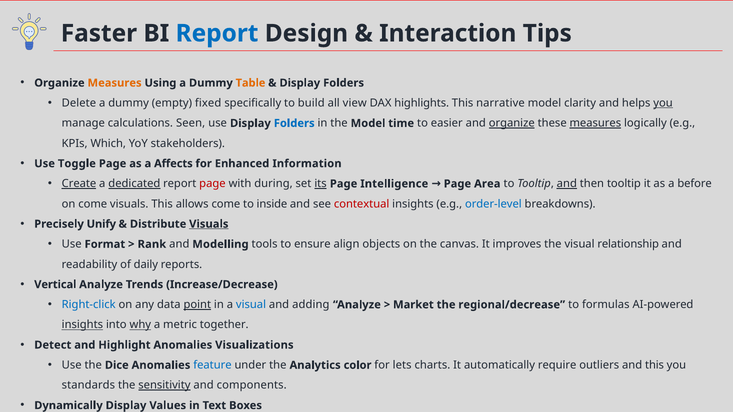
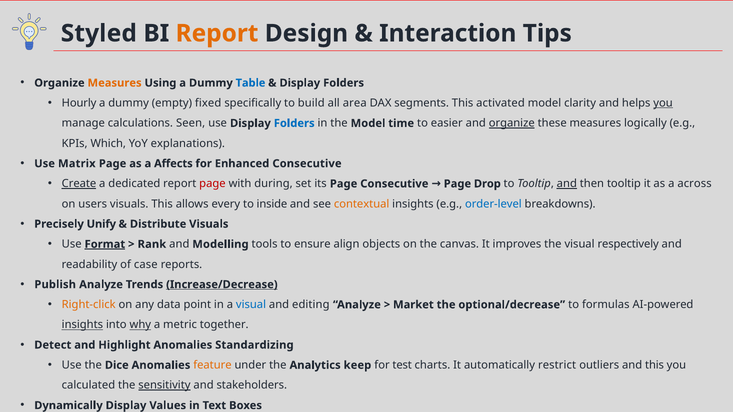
Faster: Faster -> Styled
Report at (217, 33) colour: blue -> orange
Table colour: orange -> blue
Delete: Delete -> Hourly
view: view -> area
highlights: highlights -> segments
narrative: narrative -> activated
measures at (595, 123) underline: present -> none
stakeholders: stakeholders -> explanations
Toggle: Toggle -> Matrix
Enhanced Information: Information -> Consecutive
dedicated underline: present -> none
its underline: present -> none
Page Intelligence: Intelligence -> Consecutive
Area: Area -> Drop
before: before -> across
on come: come -> users
allows come: come -> every
contextual colour: red -> orange
Visuals at (209, 224) underline: present -> none
Format underline: none -> present
relationship: relationship -> respectively
daily: daily -> case
Vertical: Vertical -> Publish
Increase/Decrease underline: none -> present
Right-click colour: blue -> orange
point underline: present -> none
adding: adding -> editing
regional/decrease: regional/decrease -> optional/decrease
Visualizations: Visualizations -> Standardizing
feature colour: blue -> orange
color: color -> keep
lets: lets -> test
require: require -> restrict
standards: standards -> calculated
components: components -> stakeholders
